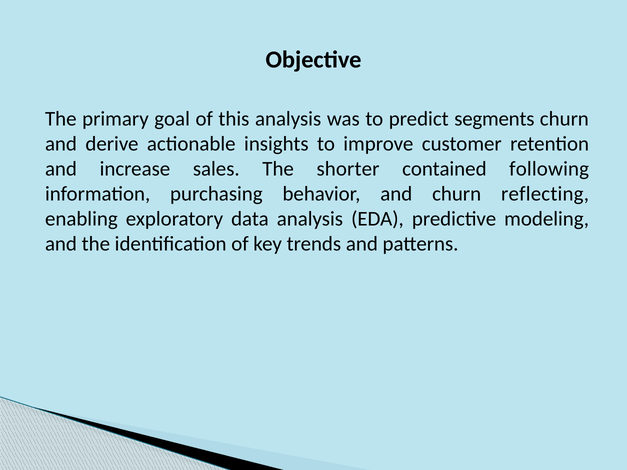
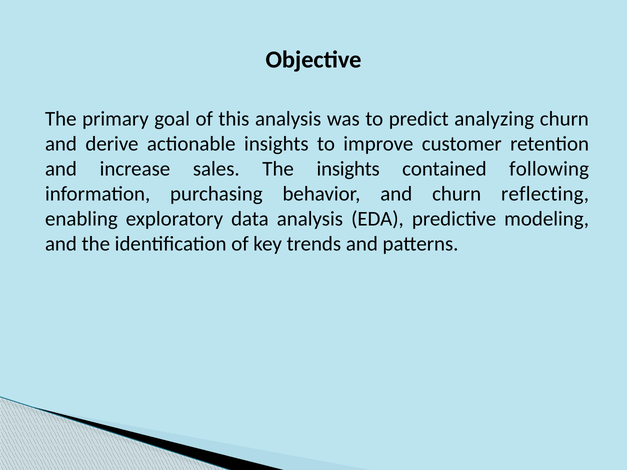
segments: segments -> analyzing
The shorter: shorter -> insights
